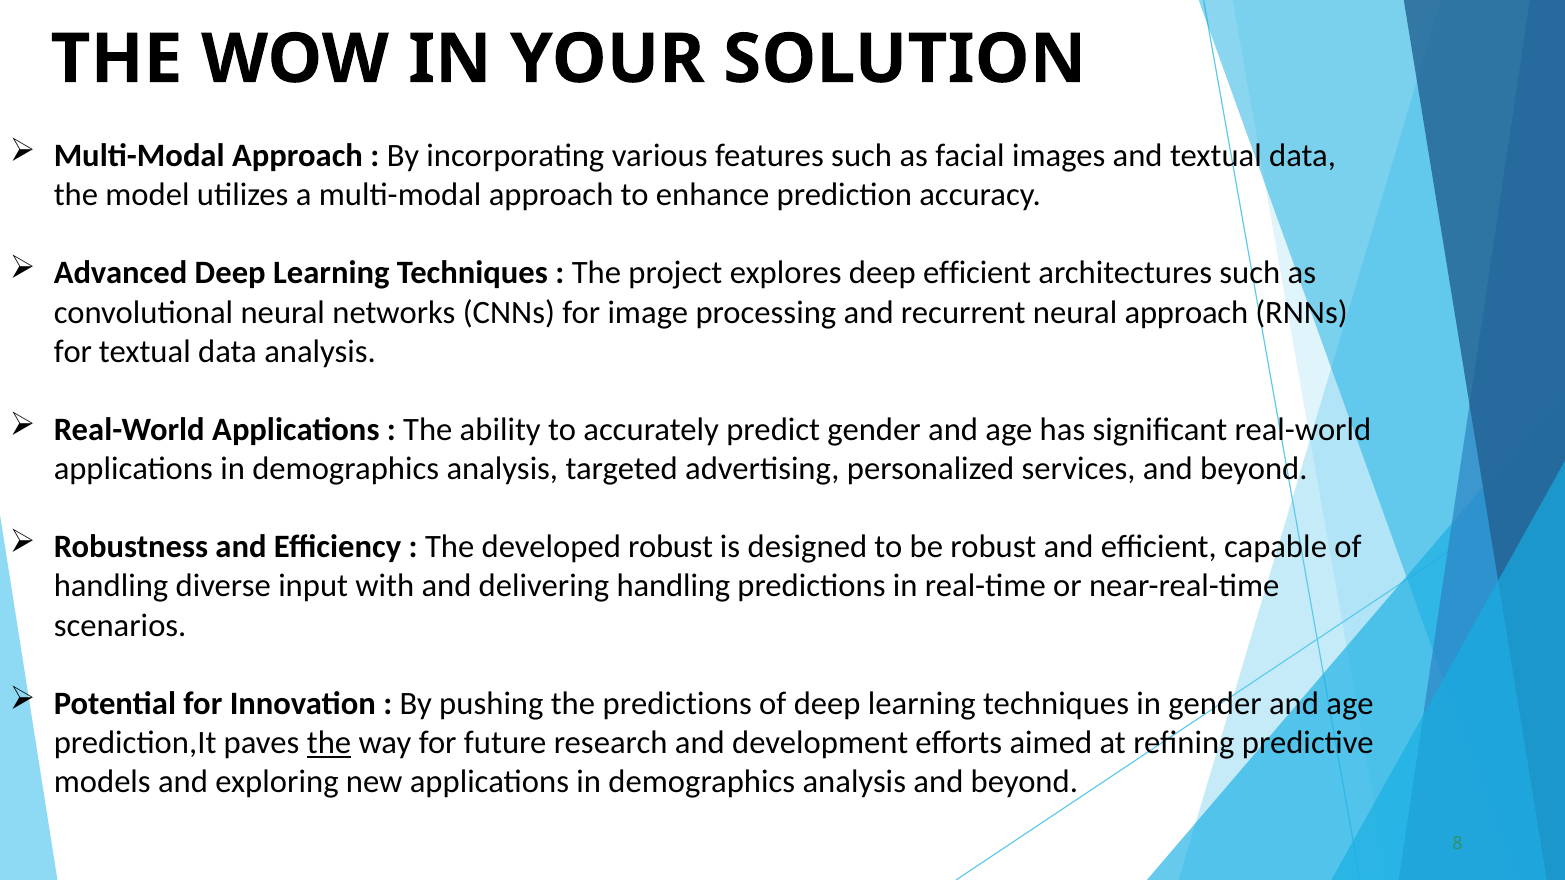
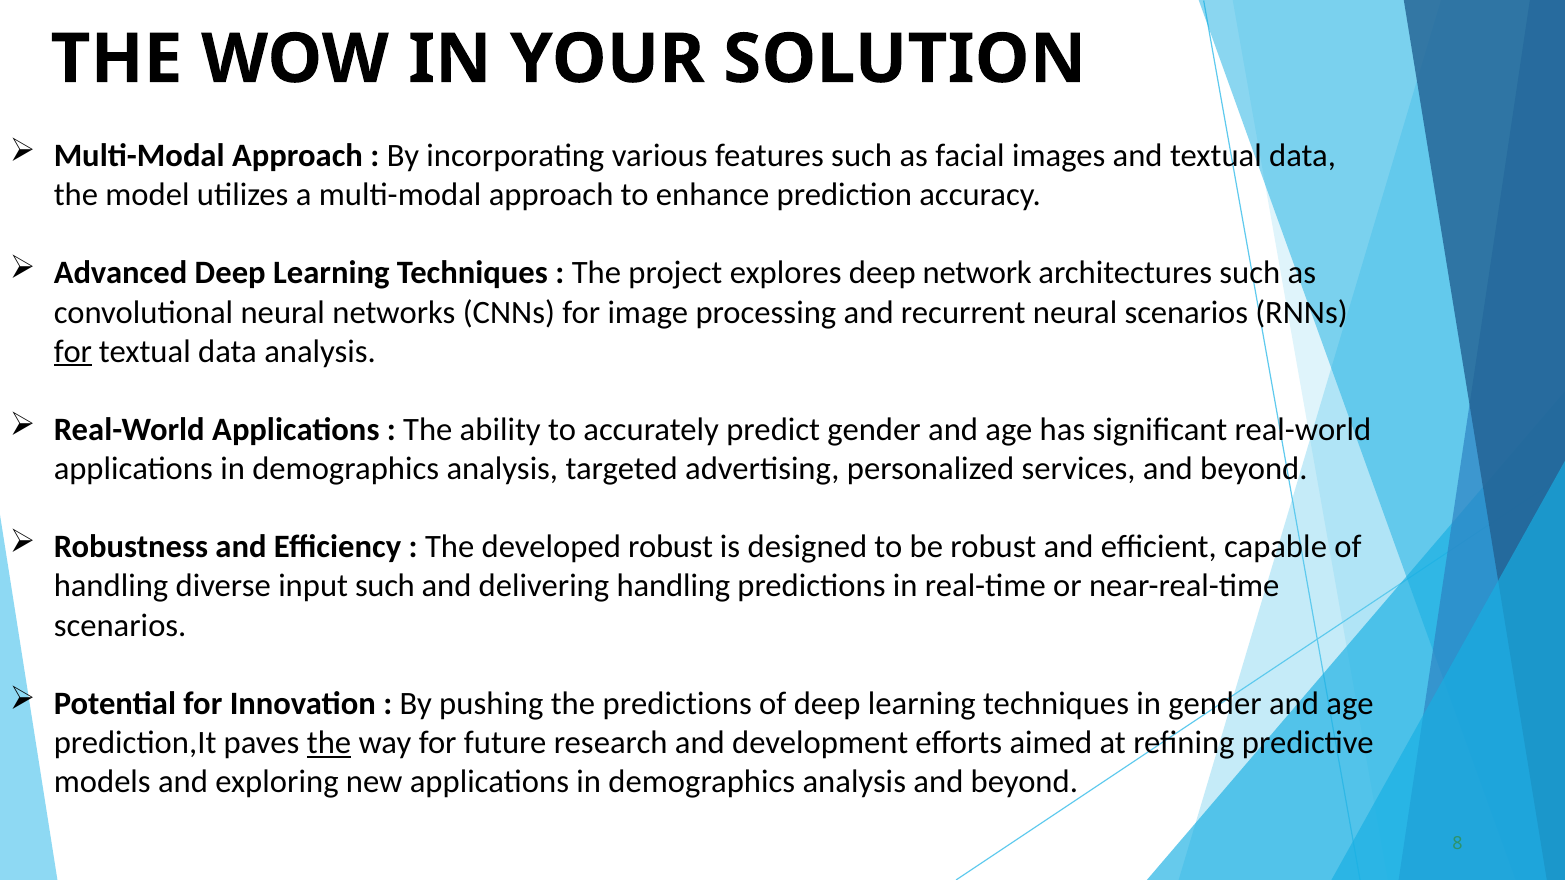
deep efficient: efficient -> network
neural approach: approach -> scenarios
for at (73, 352) underline: none -> present
input with: with -> such
